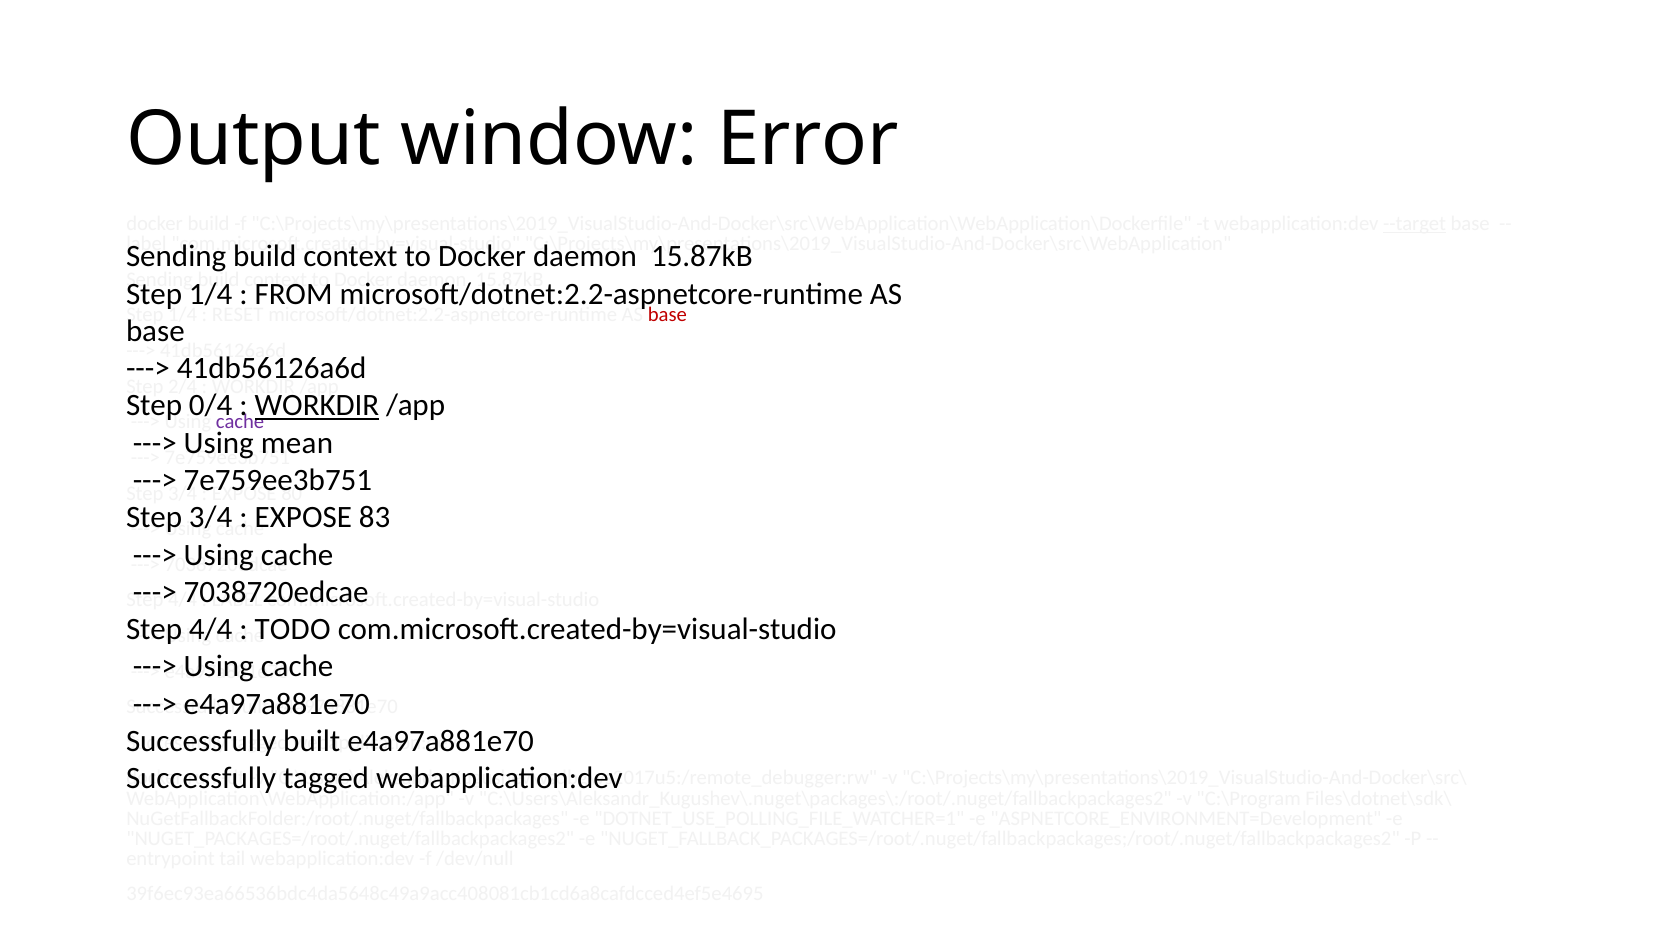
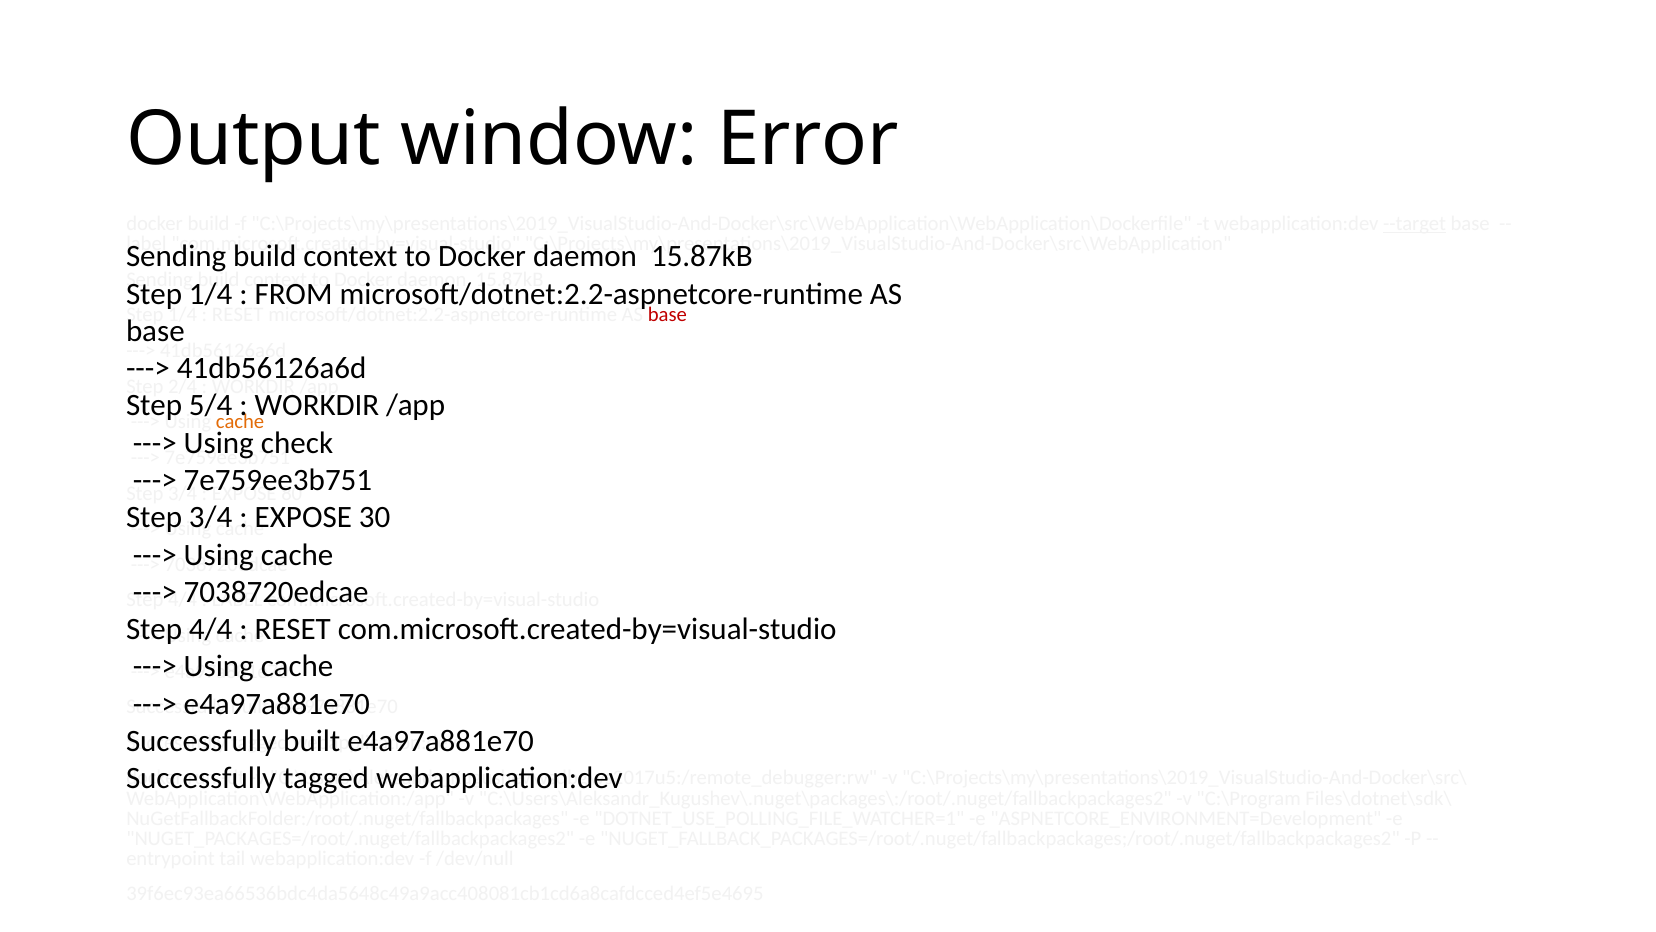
0/4: 0/4 -> 5/4
WORKDIR at (317, 406) underline: present -> none
cache at (240, 422) colour: purple -> orange
mean: mean -> check
83: 83 -> 30
TODO at (293, 629): TODO -> RESET
